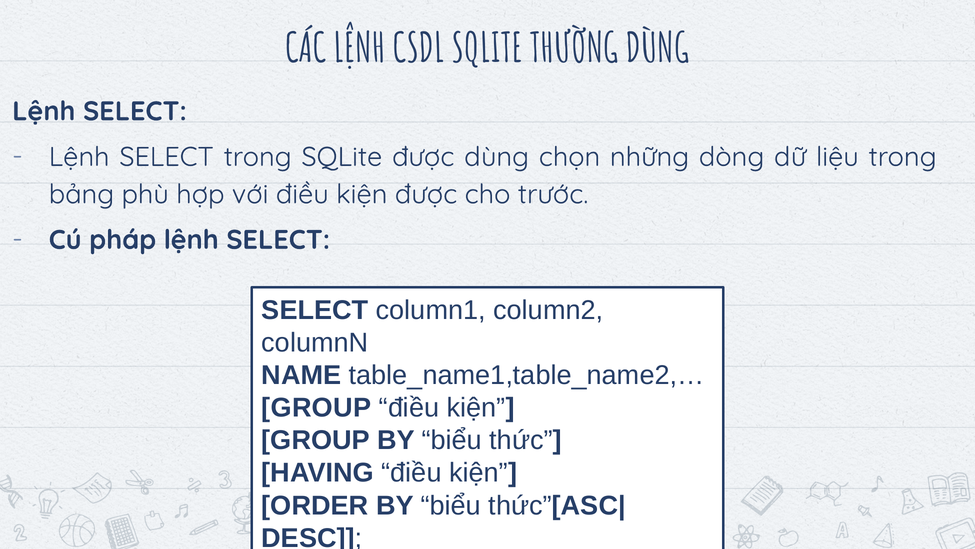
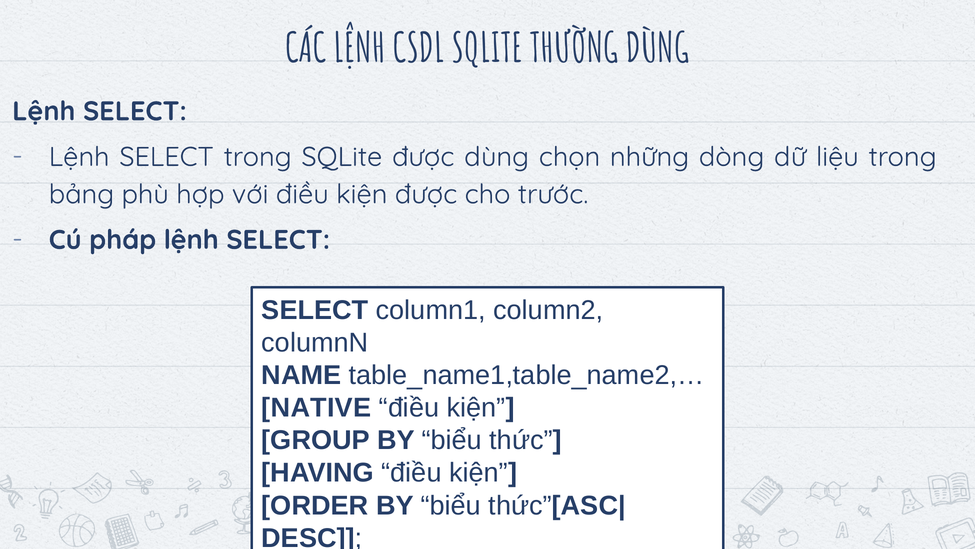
GROUP at (316, 408): GROUP -> NATIVE
